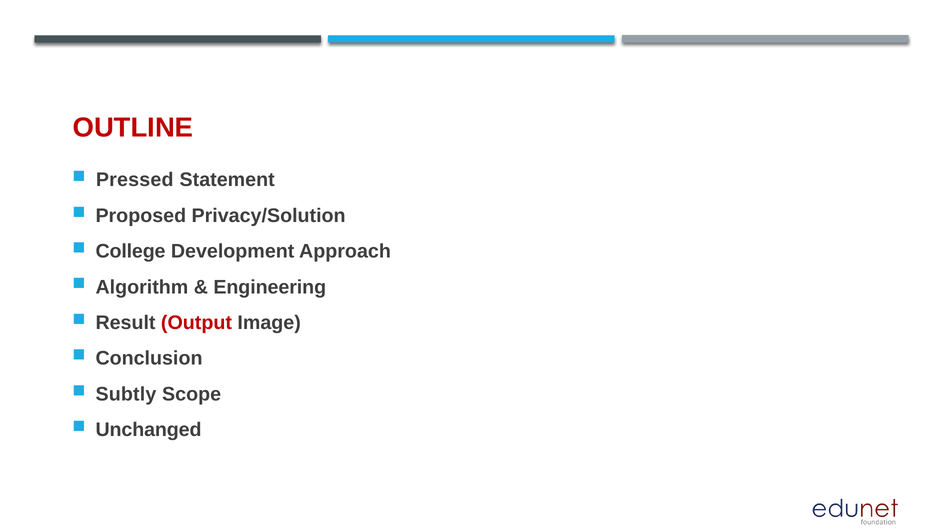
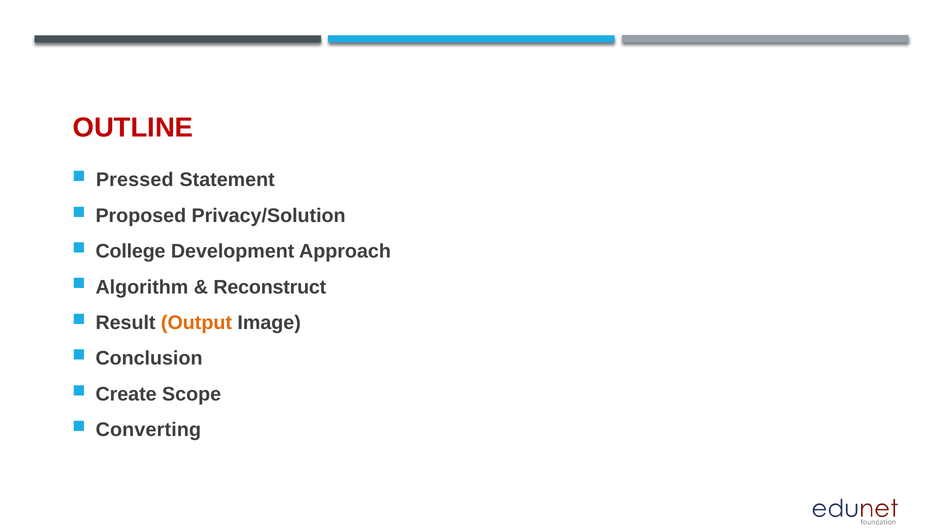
Engineering: Engineering -> Reconstruct
Output colour: red -> orange
Subtly: Subtly -> Create
Unchanged: Unchanged -> Converting
